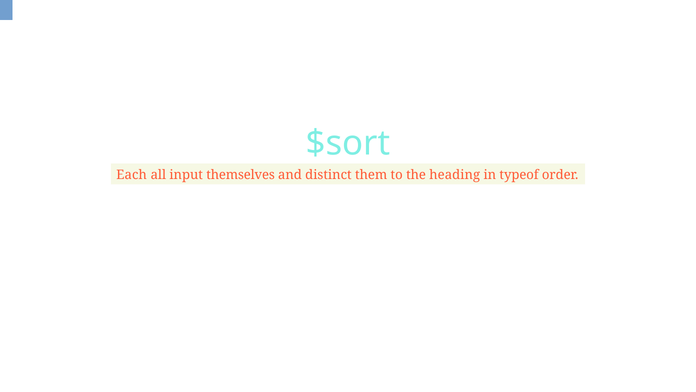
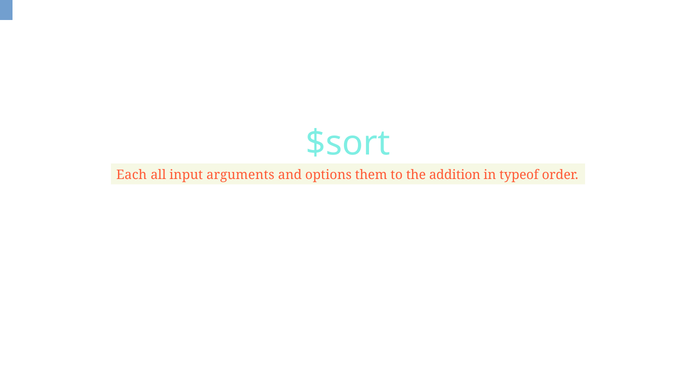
themselves: themselves -> arguments
distinct: distinct -> options
heading: heading -> addition
